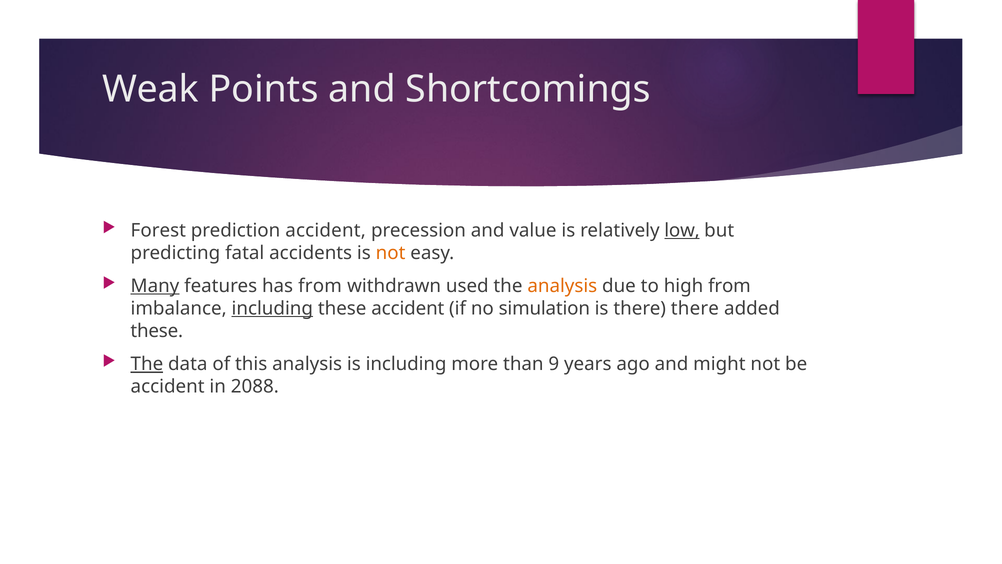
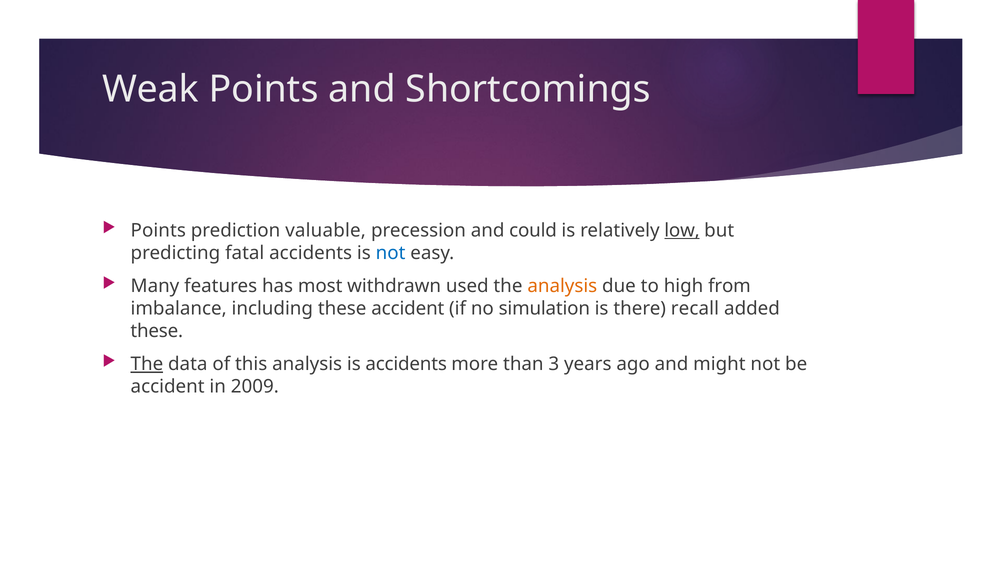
Forest at (158, 230): Forest -> Points
prediction accident: accident -> valuable
value: value -> could
not at (391, 253) colour: orange -> blue
Many underline: present -> none
has from: from -> most
including at (272, 308) underline: present -> none
there there: there -> recall
is including: including -> accidents
9: 9 -> 3
2088: 2088 -> 2009
